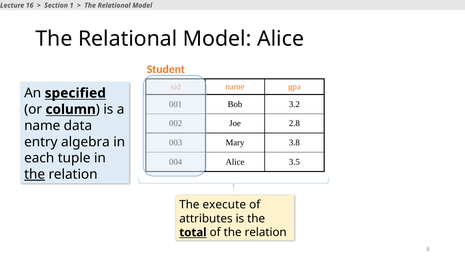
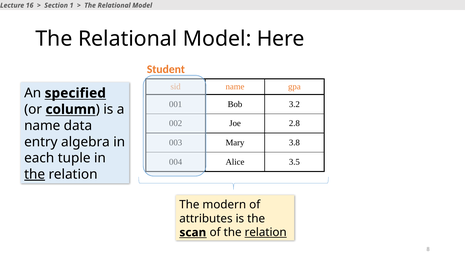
Model Alice: Alice -> Here
execute: execute -> modern
total: total -> scan
relation at (266, 233) underline: none -> present
